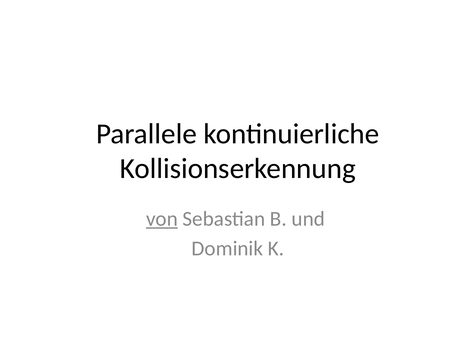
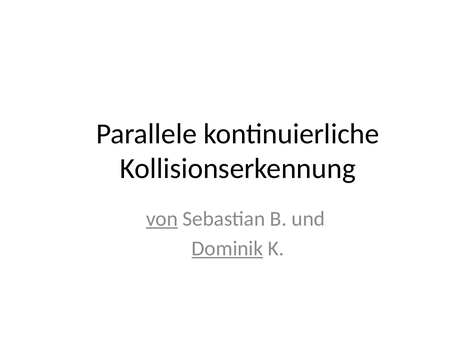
Dominik underline: none -> present
